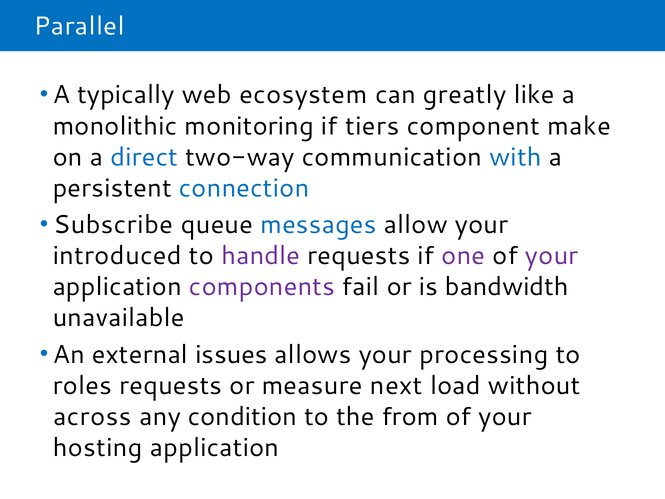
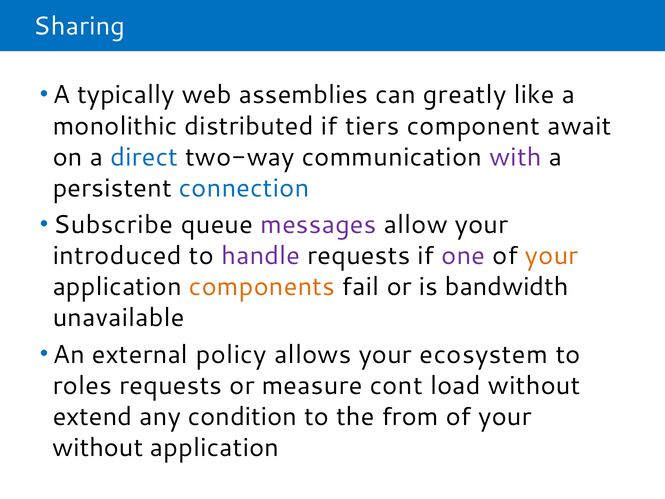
Parallel: Parallel -> Sharing
ecosystem: ecosystem -> assemblies
monitoring: monitoring -> distributed
make: make -> await
with colour: blue -> purple
messages colour: blue -> purple
your at (552, 256) colour: purple -> orange
components colour: purple -> orange
issues: issues -> policy
processing: processing -> ecosystem
next: next -> cont
across: across -> extend
hosting at (98, 448): hosting -> without
